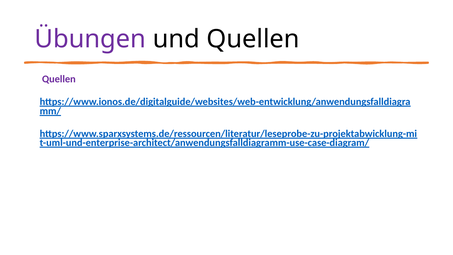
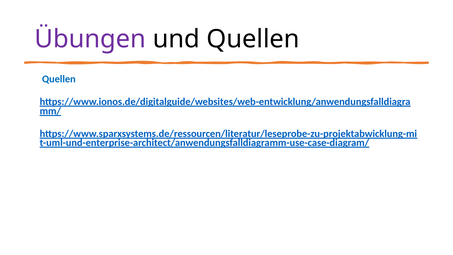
Quellen at (59, 79) colour: purple -> blue
